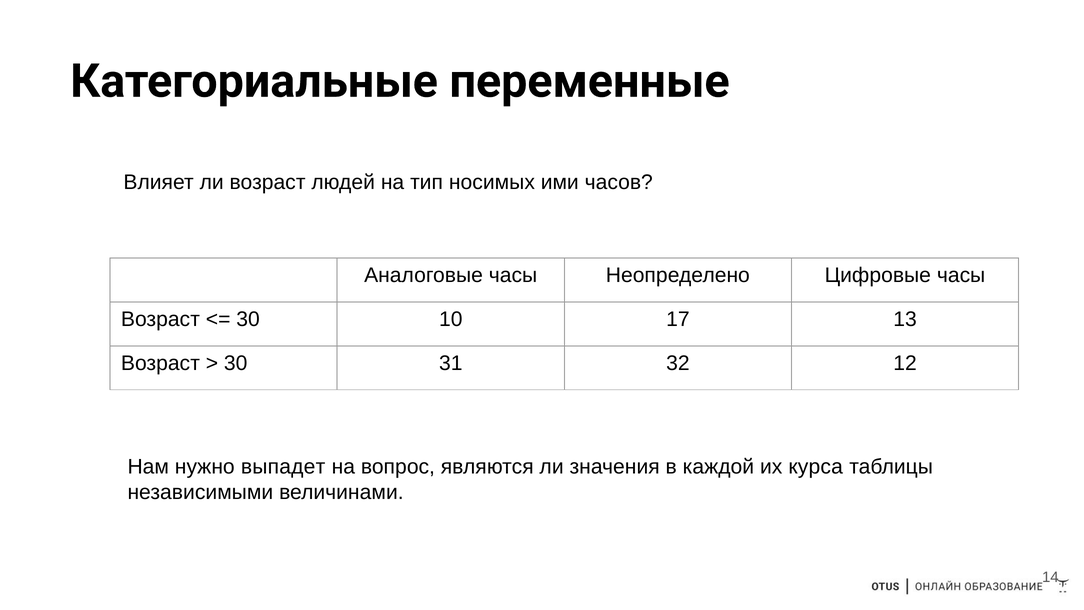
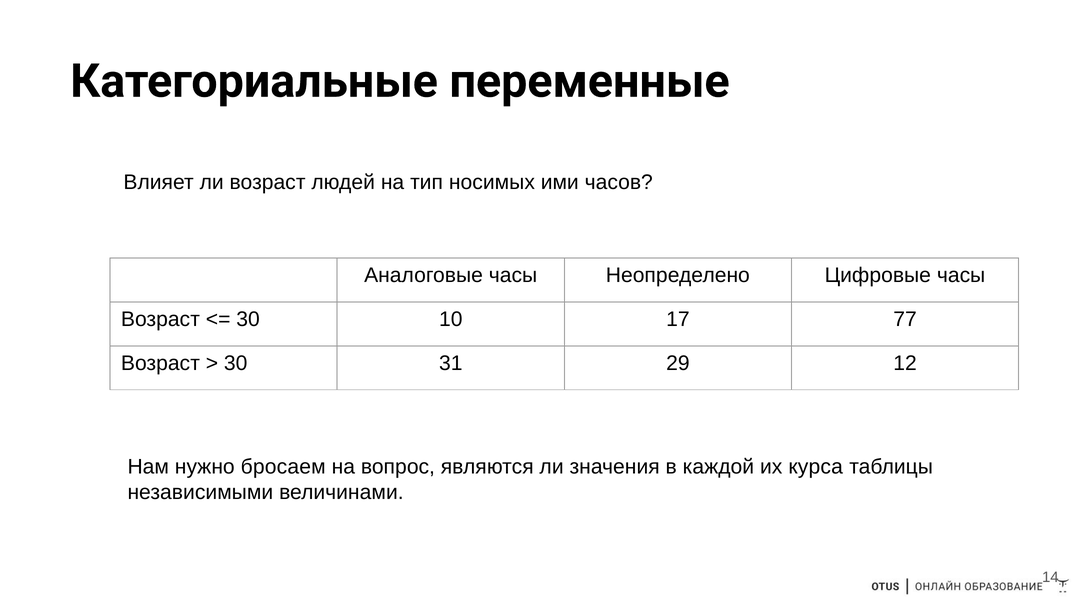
13: 13 -> 77
32: 32 -> 29
выпадет: выпадет -> бросаем
